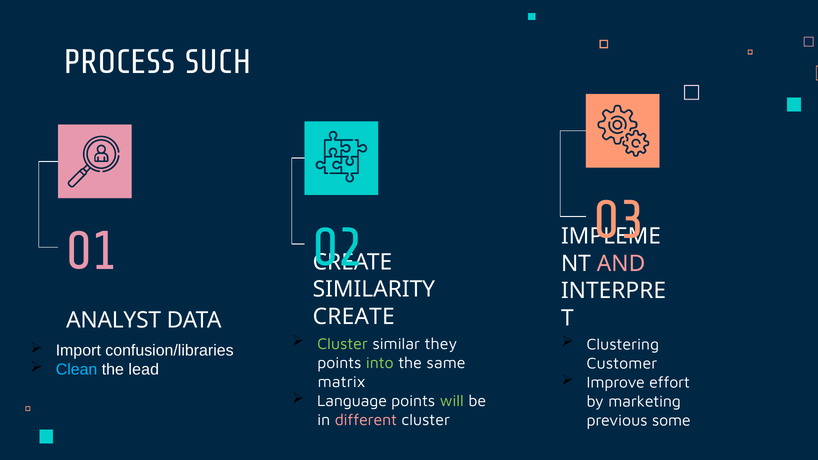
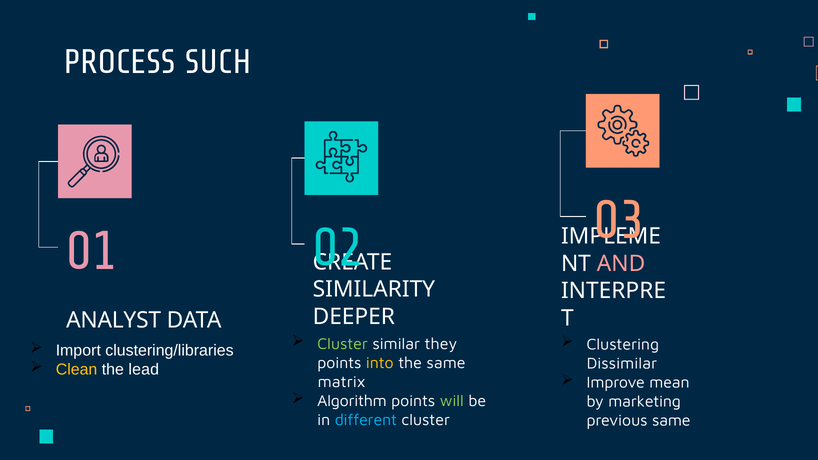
CREATE at (354, 317): CREATE -> DEEPER
confusion/libraries: confusion/libraries -> clustering/libraries
into colour: light green -> yellow
Customer: Customer -> Dissimilar
Clean colour: light blue -> yellow
effort: effort -> mean
Language: Language -> Algorithm
different colour: pink -> light blue
previous some: some -> same
